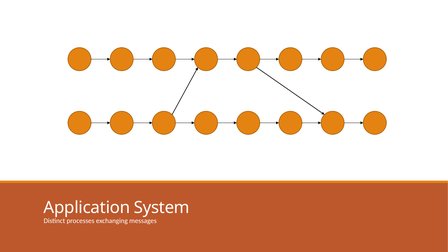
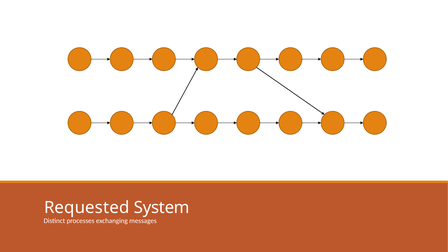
Application: Application -> Requested
